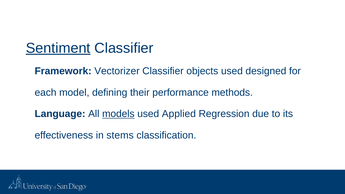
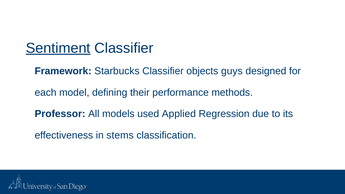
Vectorizer: Vectorizer -> Starbucks
objects used: used -> guys
Language: Language -> Professor
models underline: present -> none
